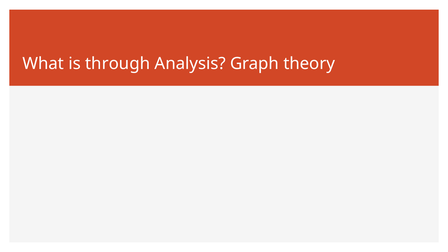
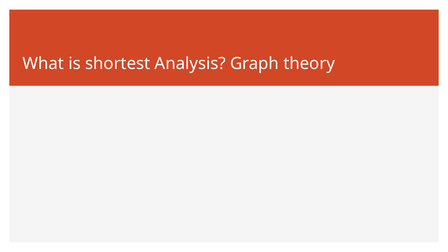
through: through -> shortest
